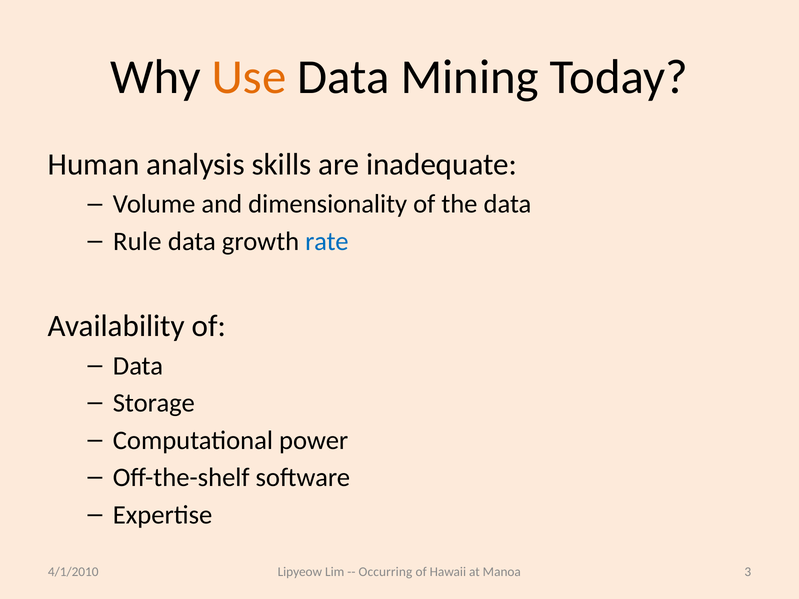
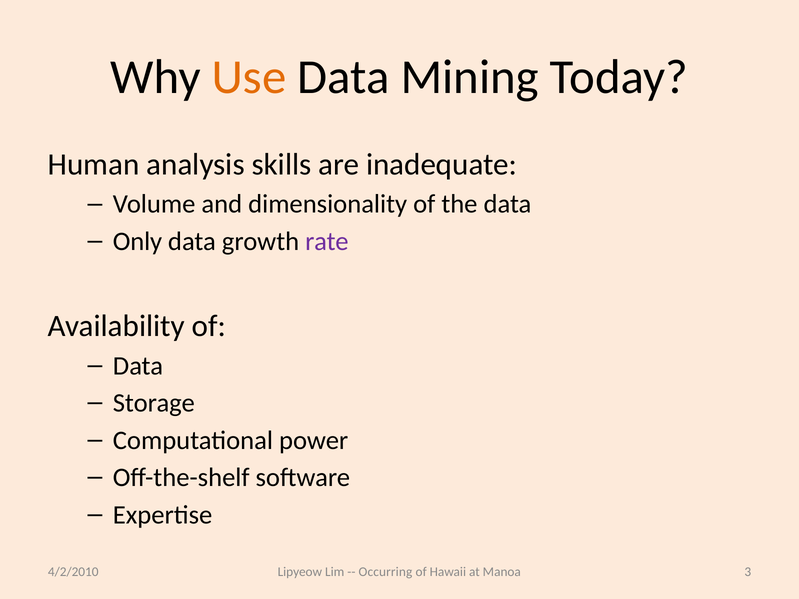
Rule: Rule -> Only
rate colour: blue -> purple
4/1/2010: 4/1/2010 -> 4/2/2010
